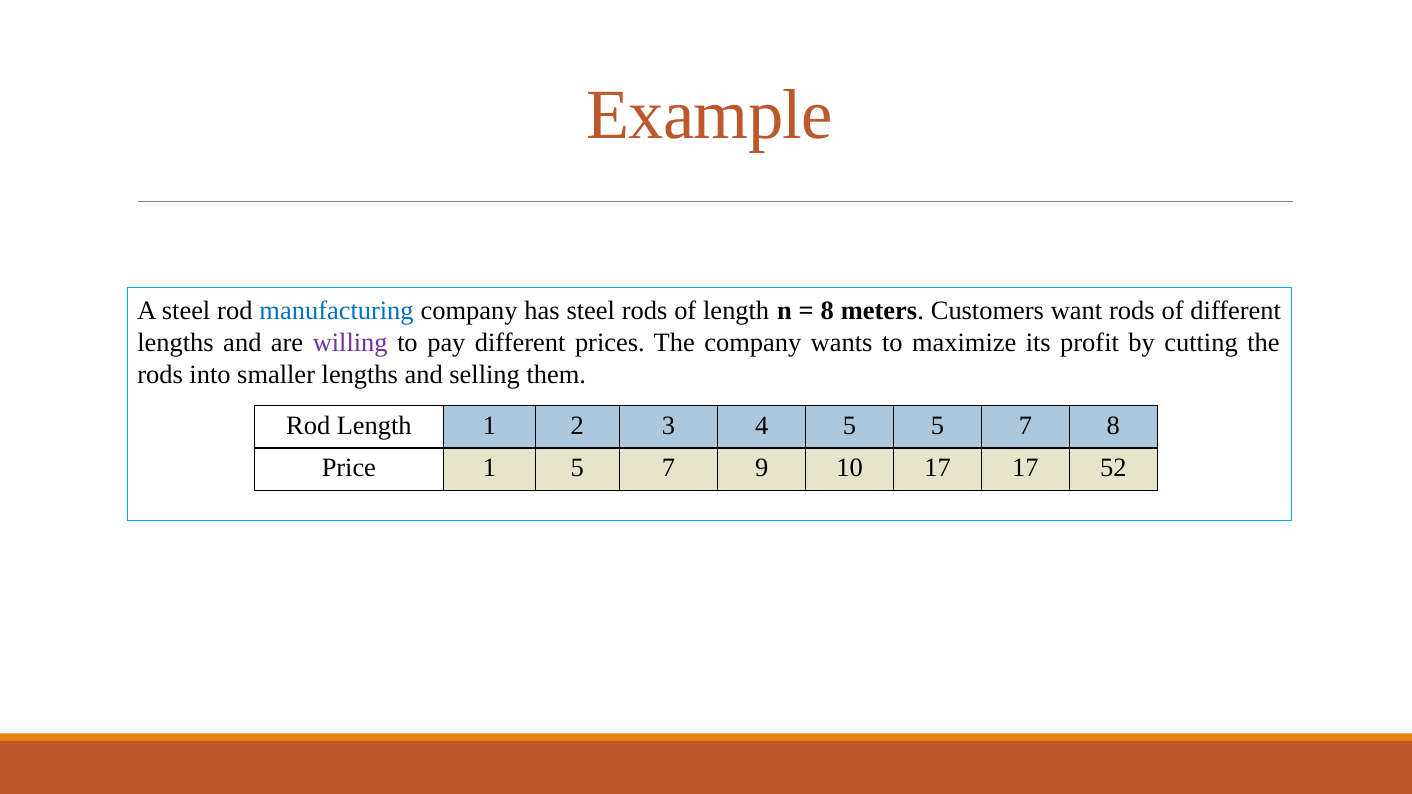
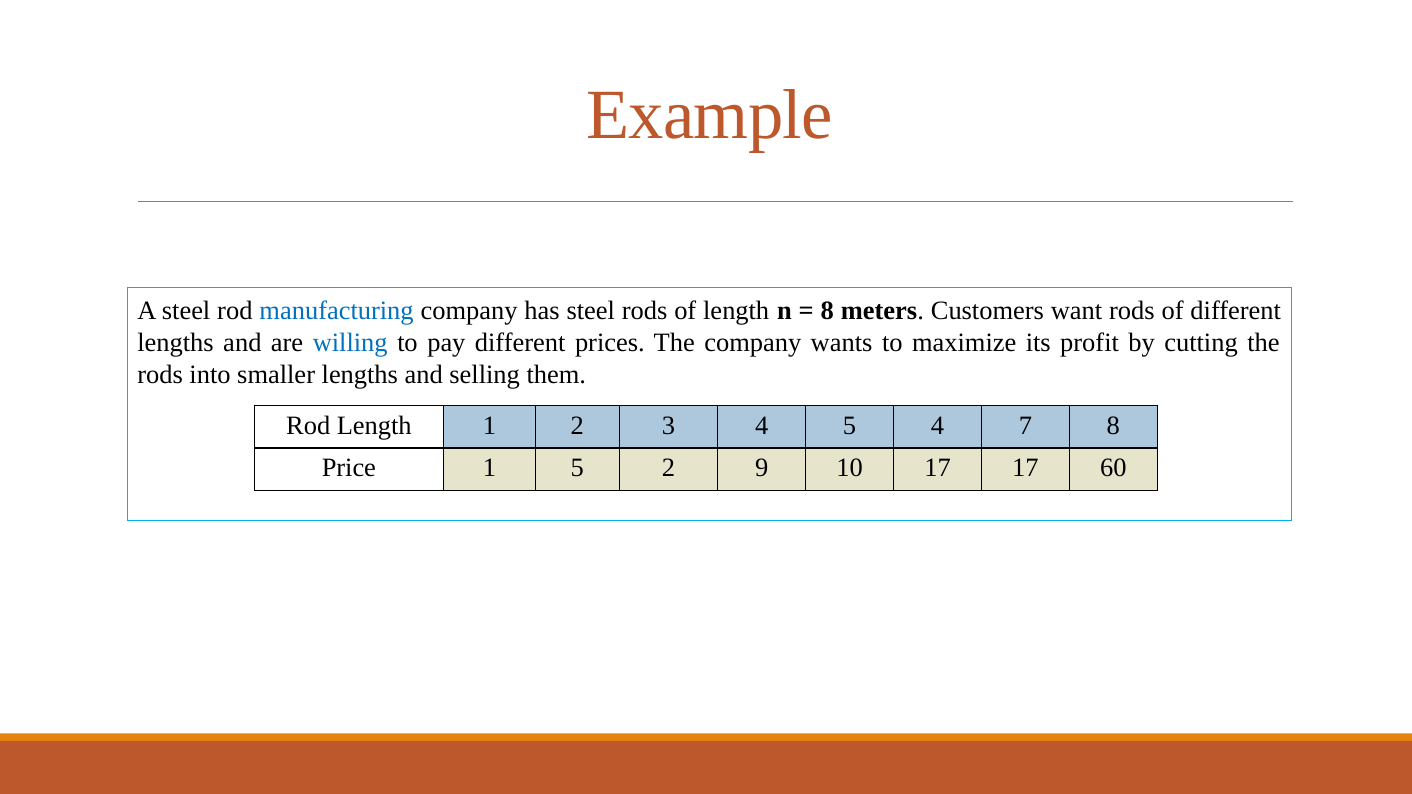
willing colour: purple -> blue
5 5: 5 -> 4
1 5 7: 7 -> 2
52: 52 -> 60
